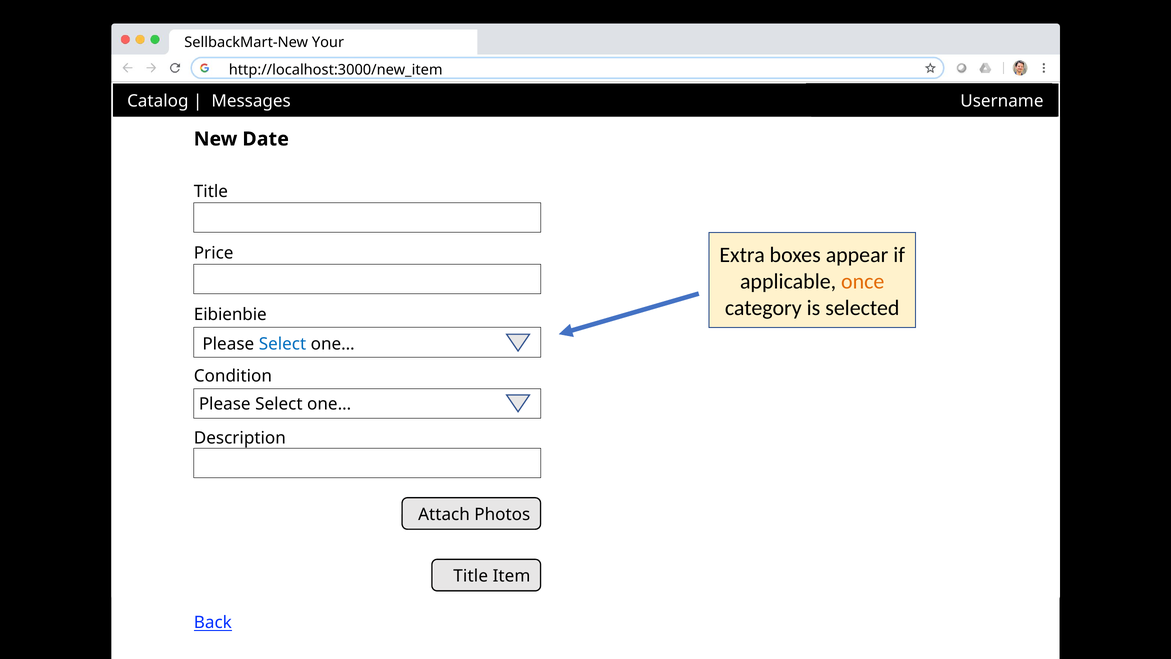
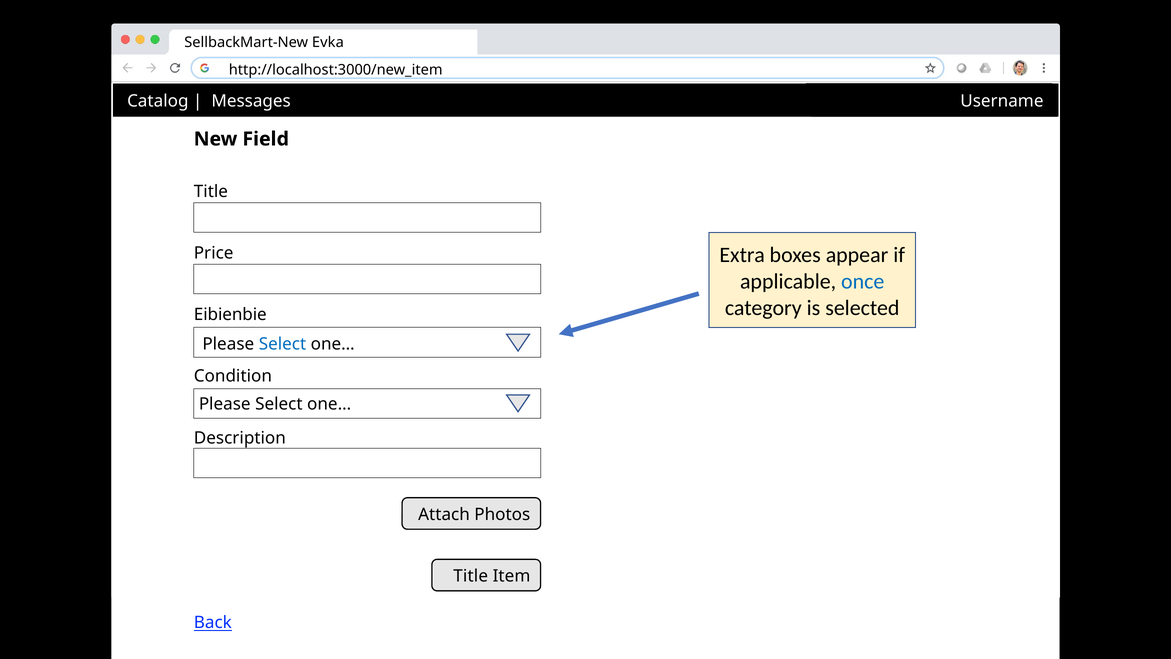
Your: Your -> Evka
Date: Date -> Field
once colour: orange -> blue
